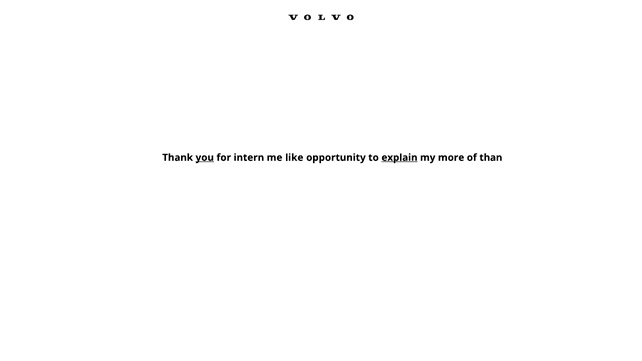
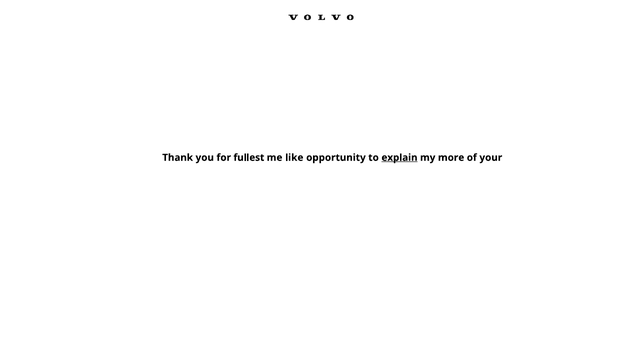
you underline: present -> none
intern: intern -> fullest
than: than -> your
